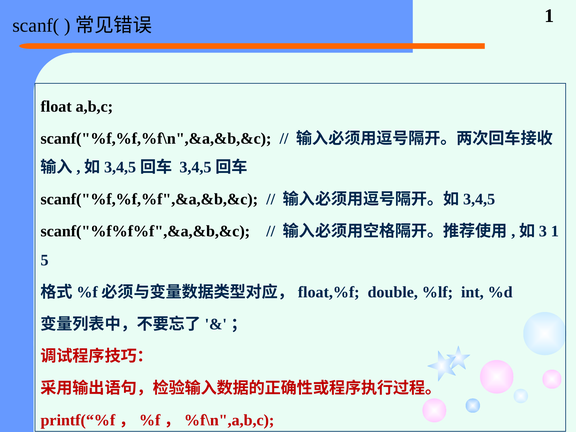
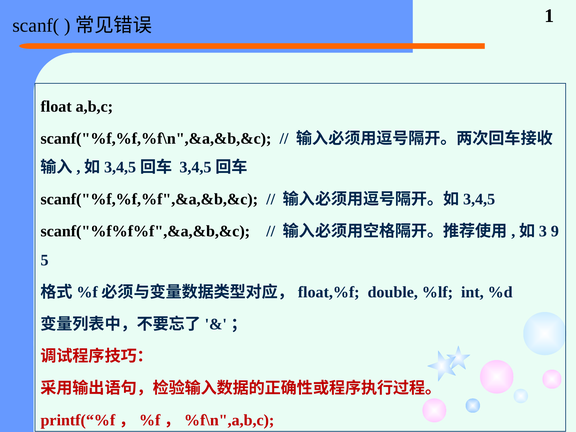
1 at (555, 231): 1 -> 9
